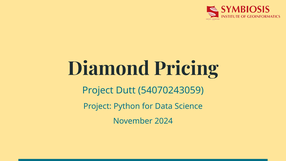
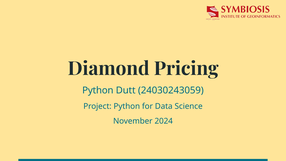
Project at (98, 90): Project -> Python
54070243059: 54070243059 -> 24030243059
